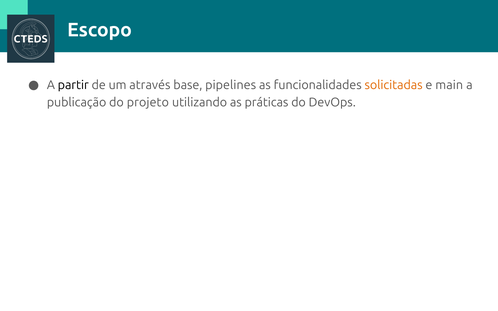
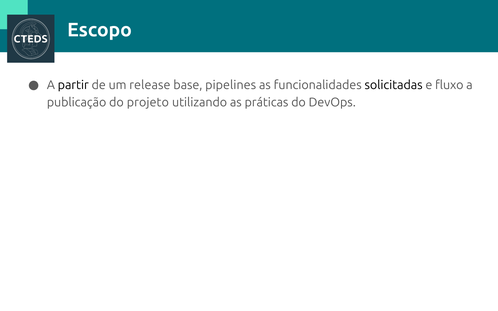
através: através -> release
solicitadas colour: orange -> black
main: main -> fluxo
